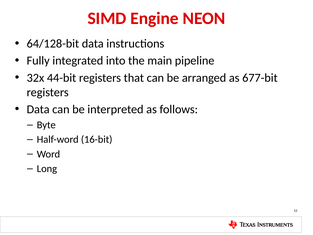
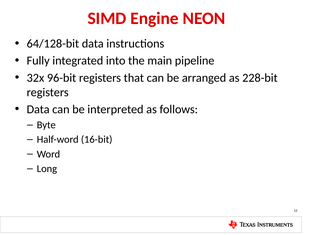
44-bit: 44-bit -> 96-bit
677-bit: 677-bit -> 228-bit
